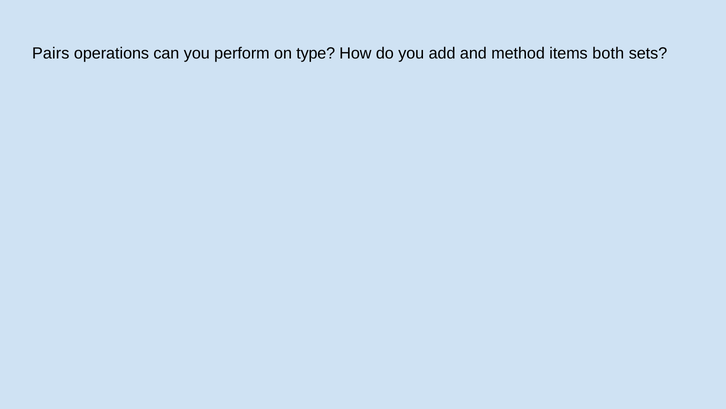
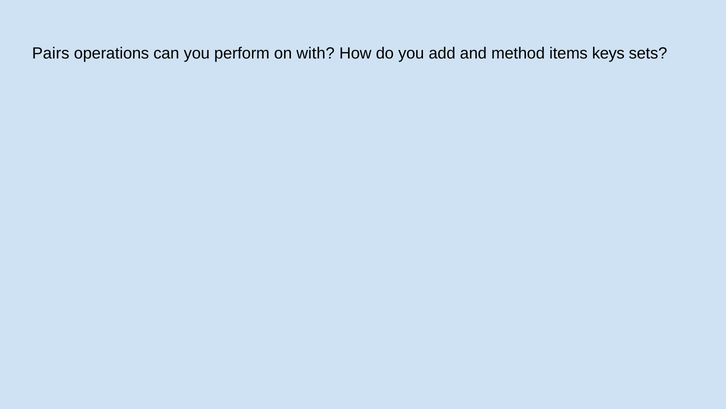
type: type -> with
both: both -> keys
